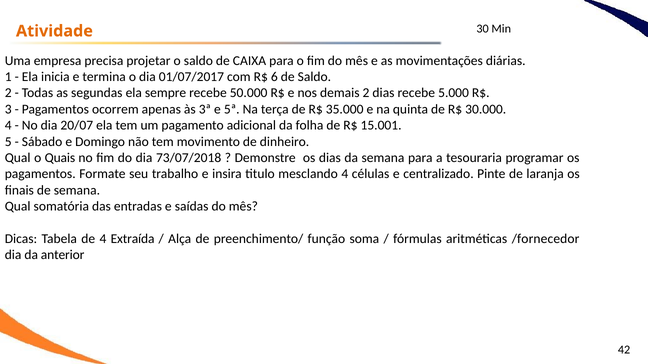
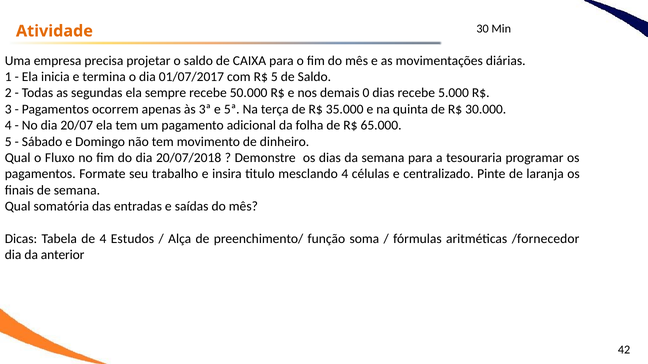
R$ 6: 6 -> 5
demais 2: 2 -> 0
15.001: 15.001 -> 65.000
Quais: Quais -> Fluxo
73/07/2018: 73/07/2018 -> 20/07/2018
Extraída: Extraída -> Estudos
